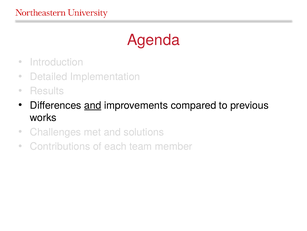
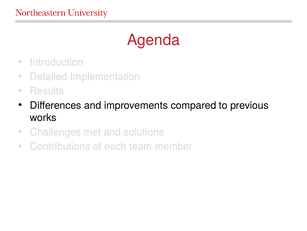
and at (93, 105) underline: present -> none
